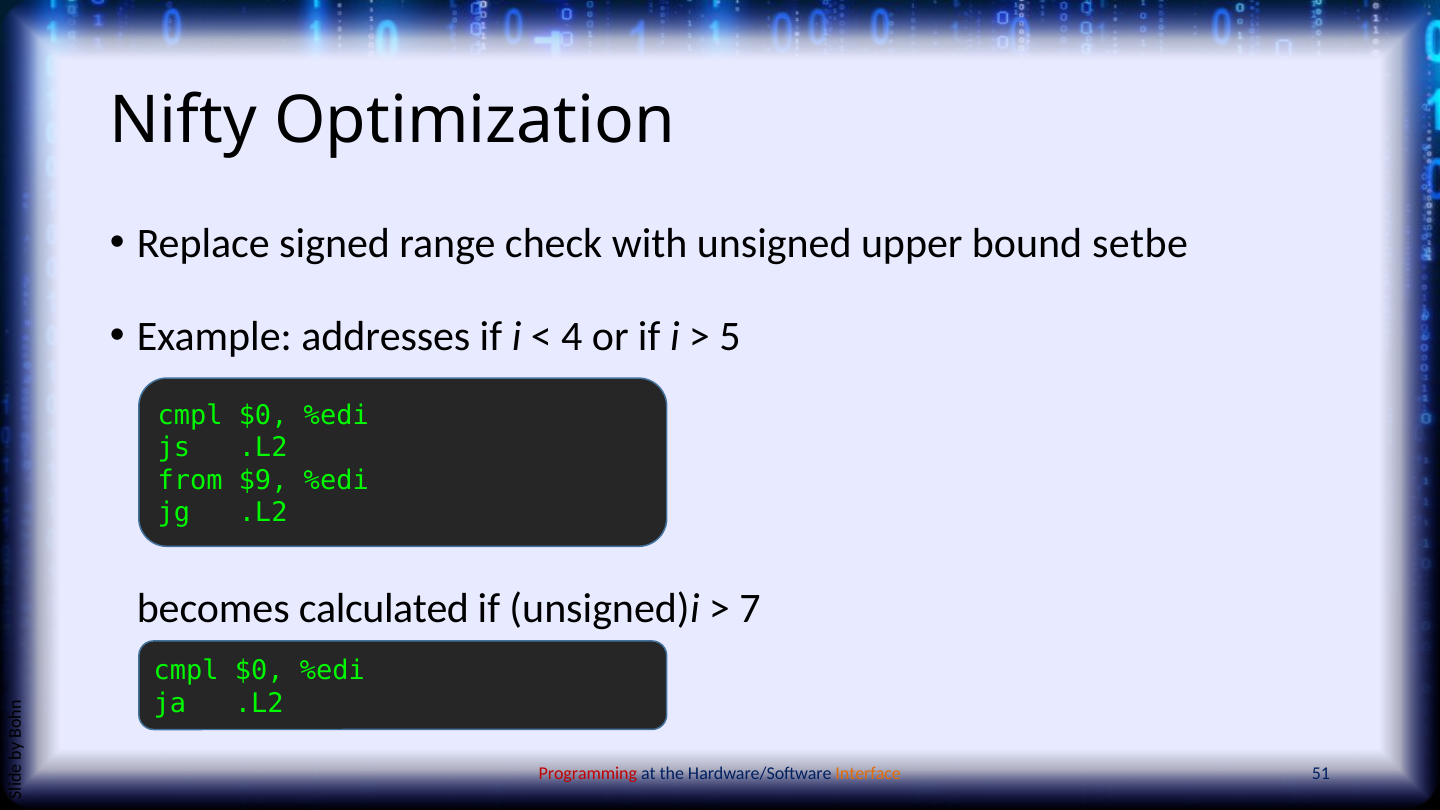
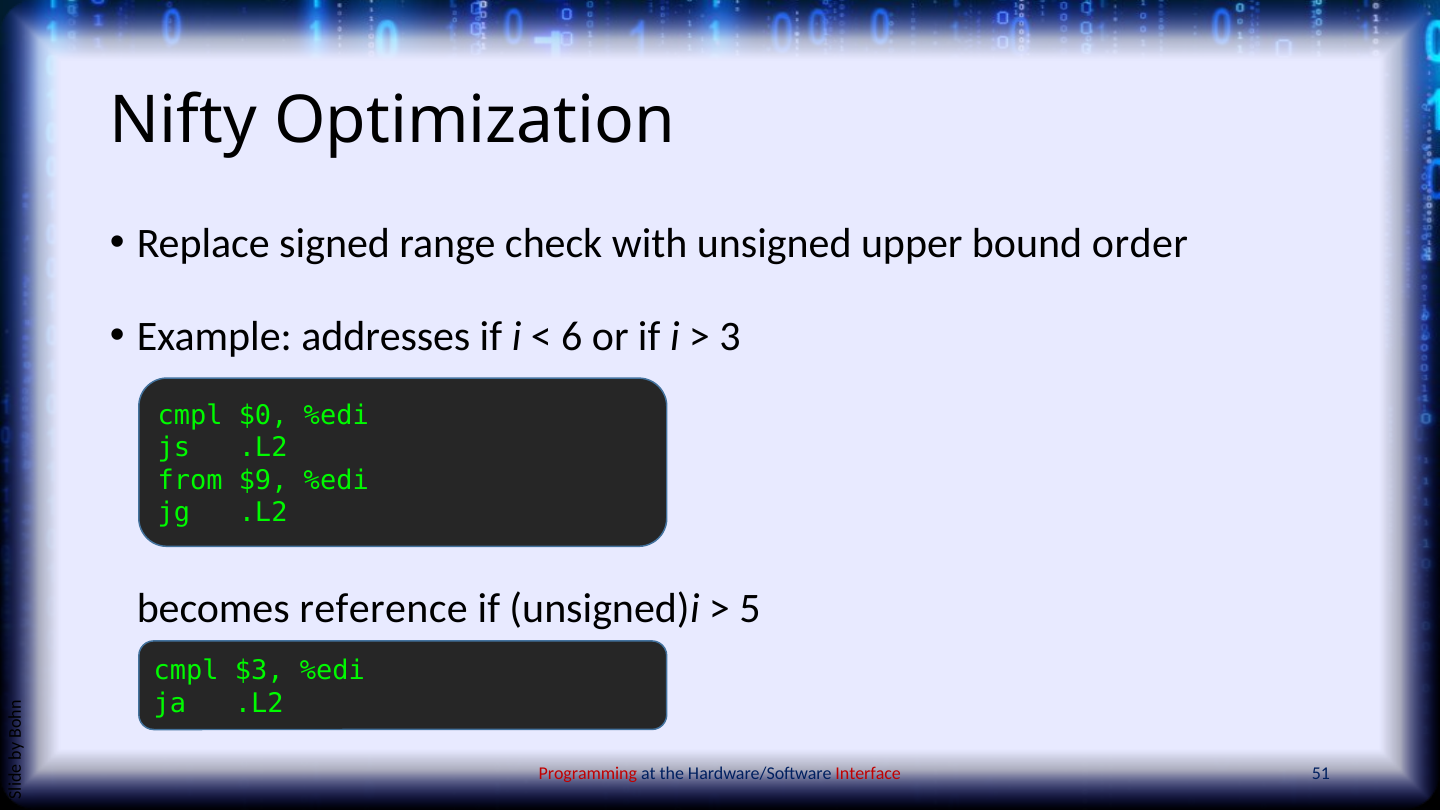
setbe: setbe -> order
4: 4 -> 6
5: 5 -> 3
calculated: calculated -> reference
7: 7 -> 5
$0 at (259, 671): $0 -> $3
Interface colour: orange -> red
